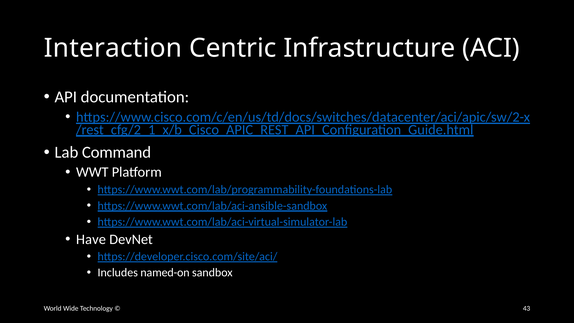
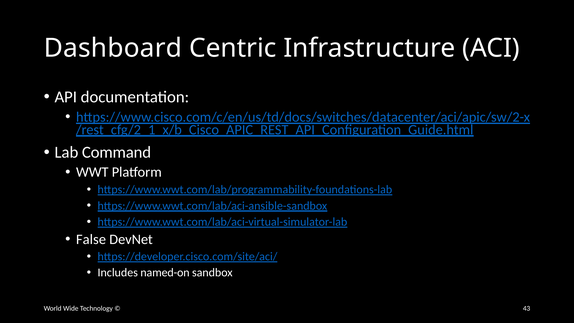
Interaction: Interaction -> Dashboard
Have: Have -> False
